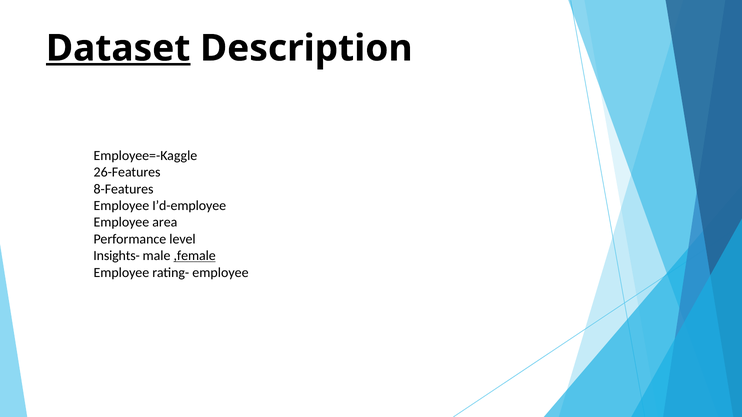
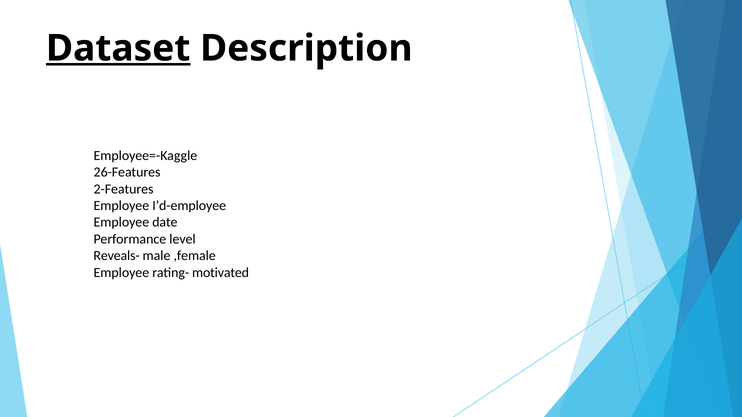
8-Features: 8-Features -> 2-Features
area: area -> date
Insights-: Insights- -> Reveals-
,female underline: present -> none
rating- employee: employee -> motivated
